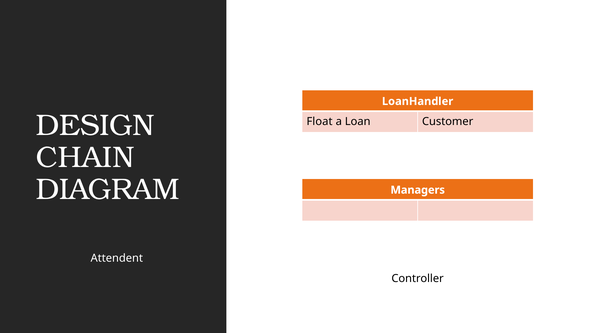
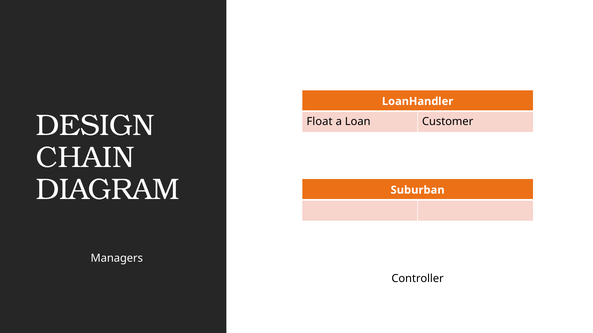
Managers: Managers -> Suburban
Attendent: Attendent -> Managers
